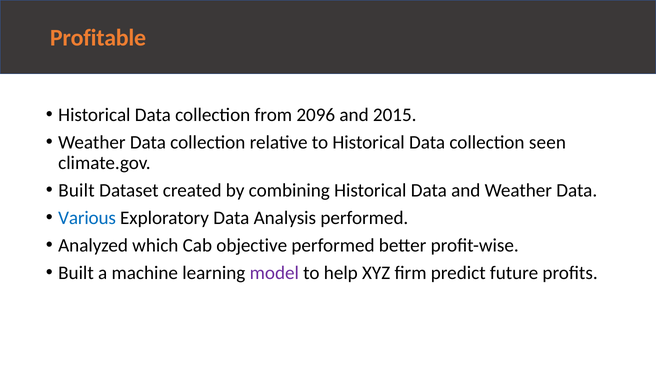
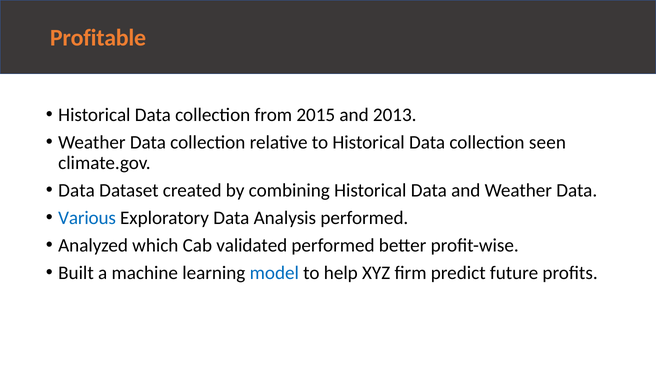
2096: 2096 -> 2015
2015: 2015 -> 2013
Built at (76, 190): Built -> Data
objective: objective -> validated
model colour: purple -> blue
